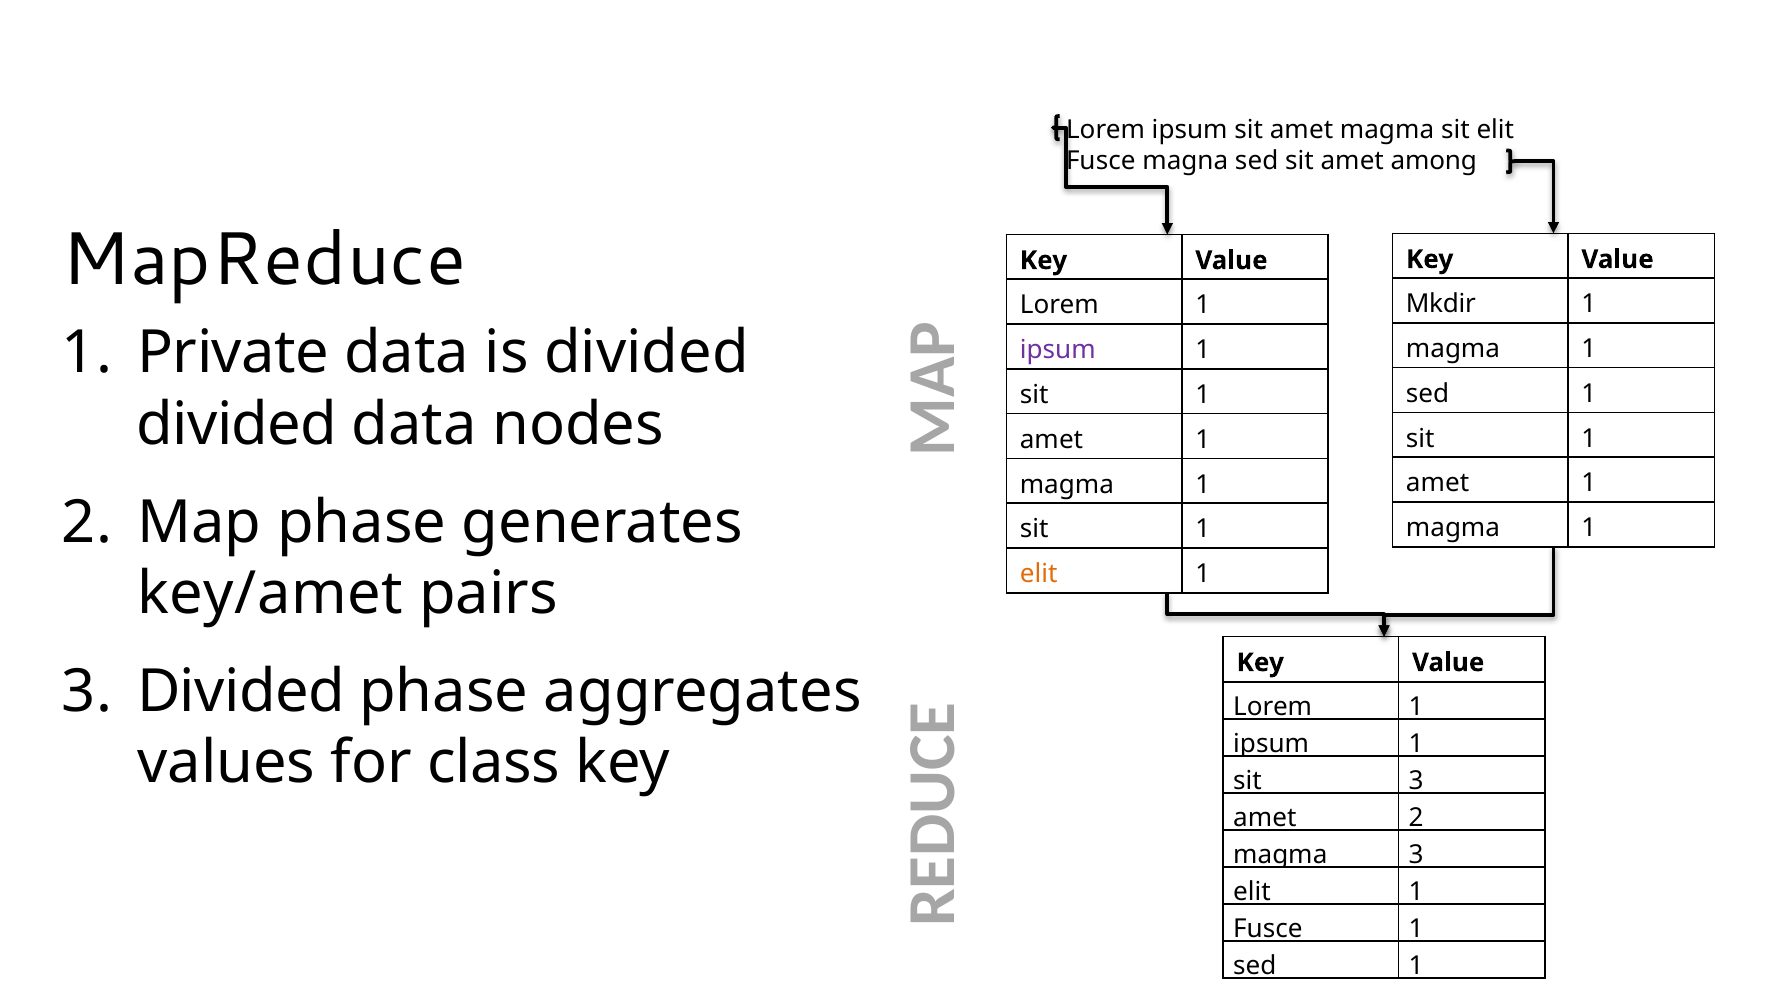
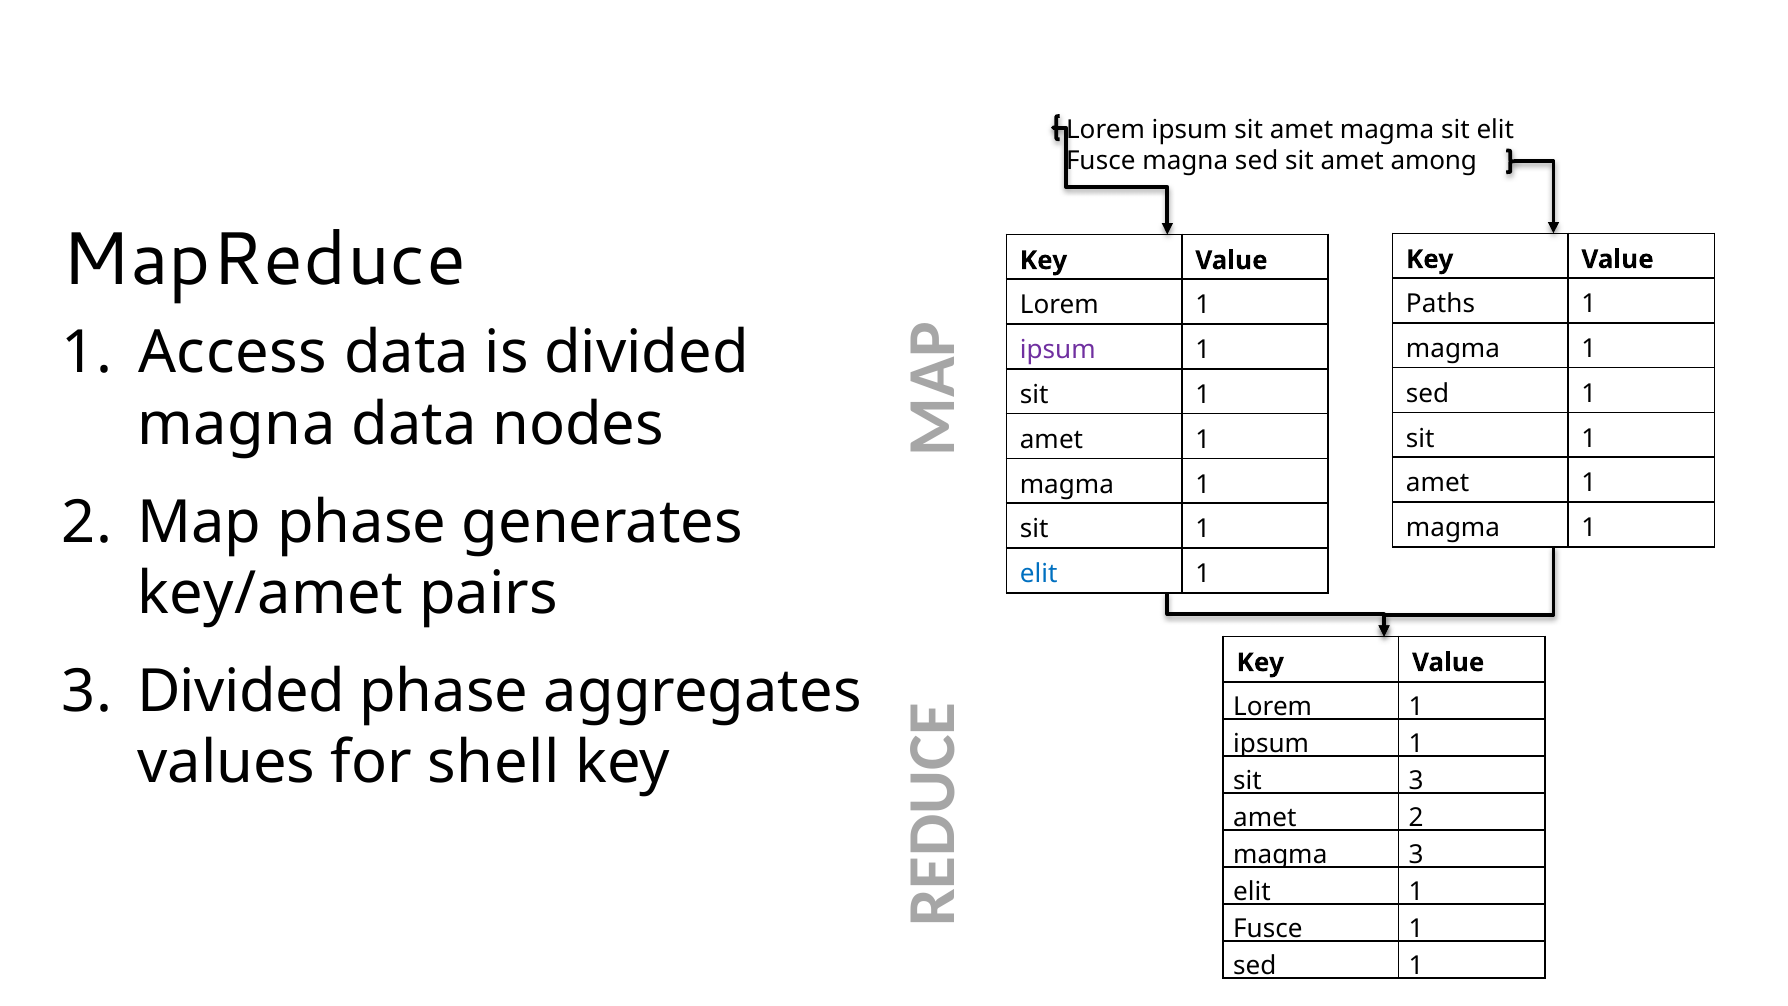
Mkdir: Mkdir -> Paths
Private: Private -> Access
divided at (237, 425): divided -> magna
elit at (1039, 574) colour: orange -> blue
class: class -> shell
